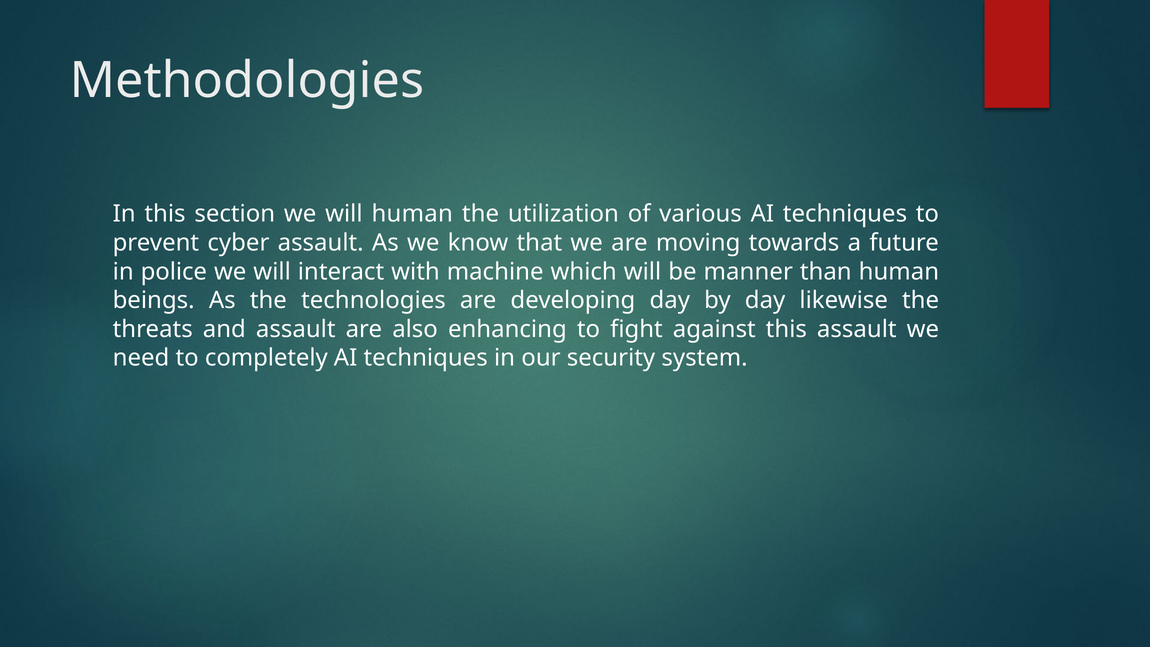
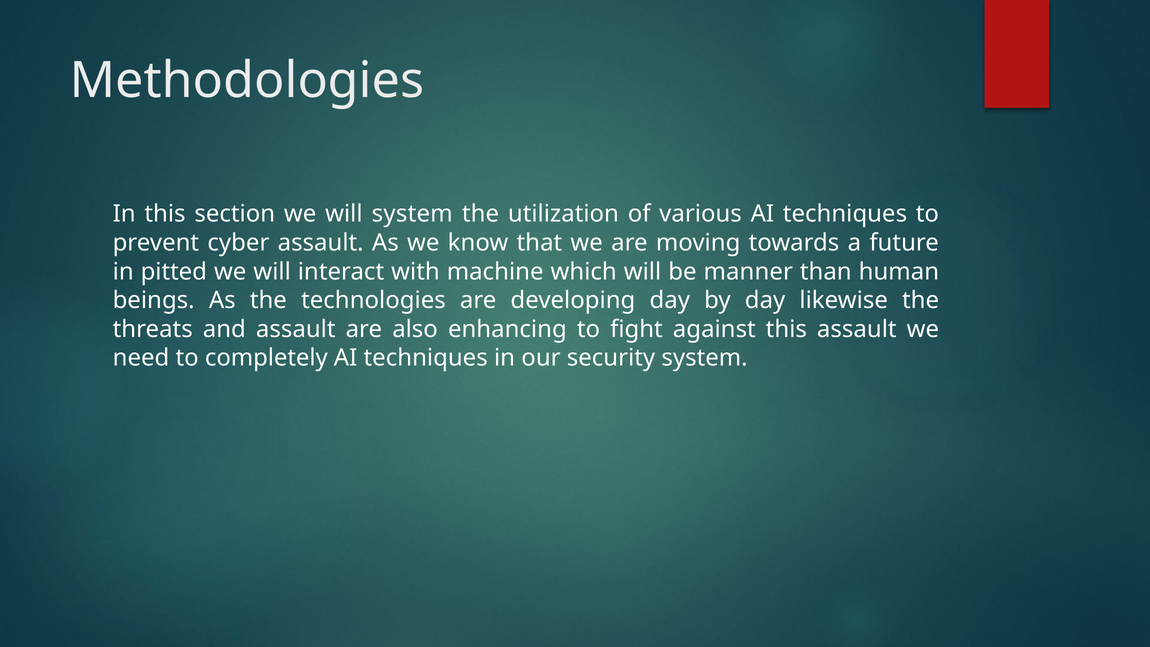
will human: human -> system
police: police -> pitted
